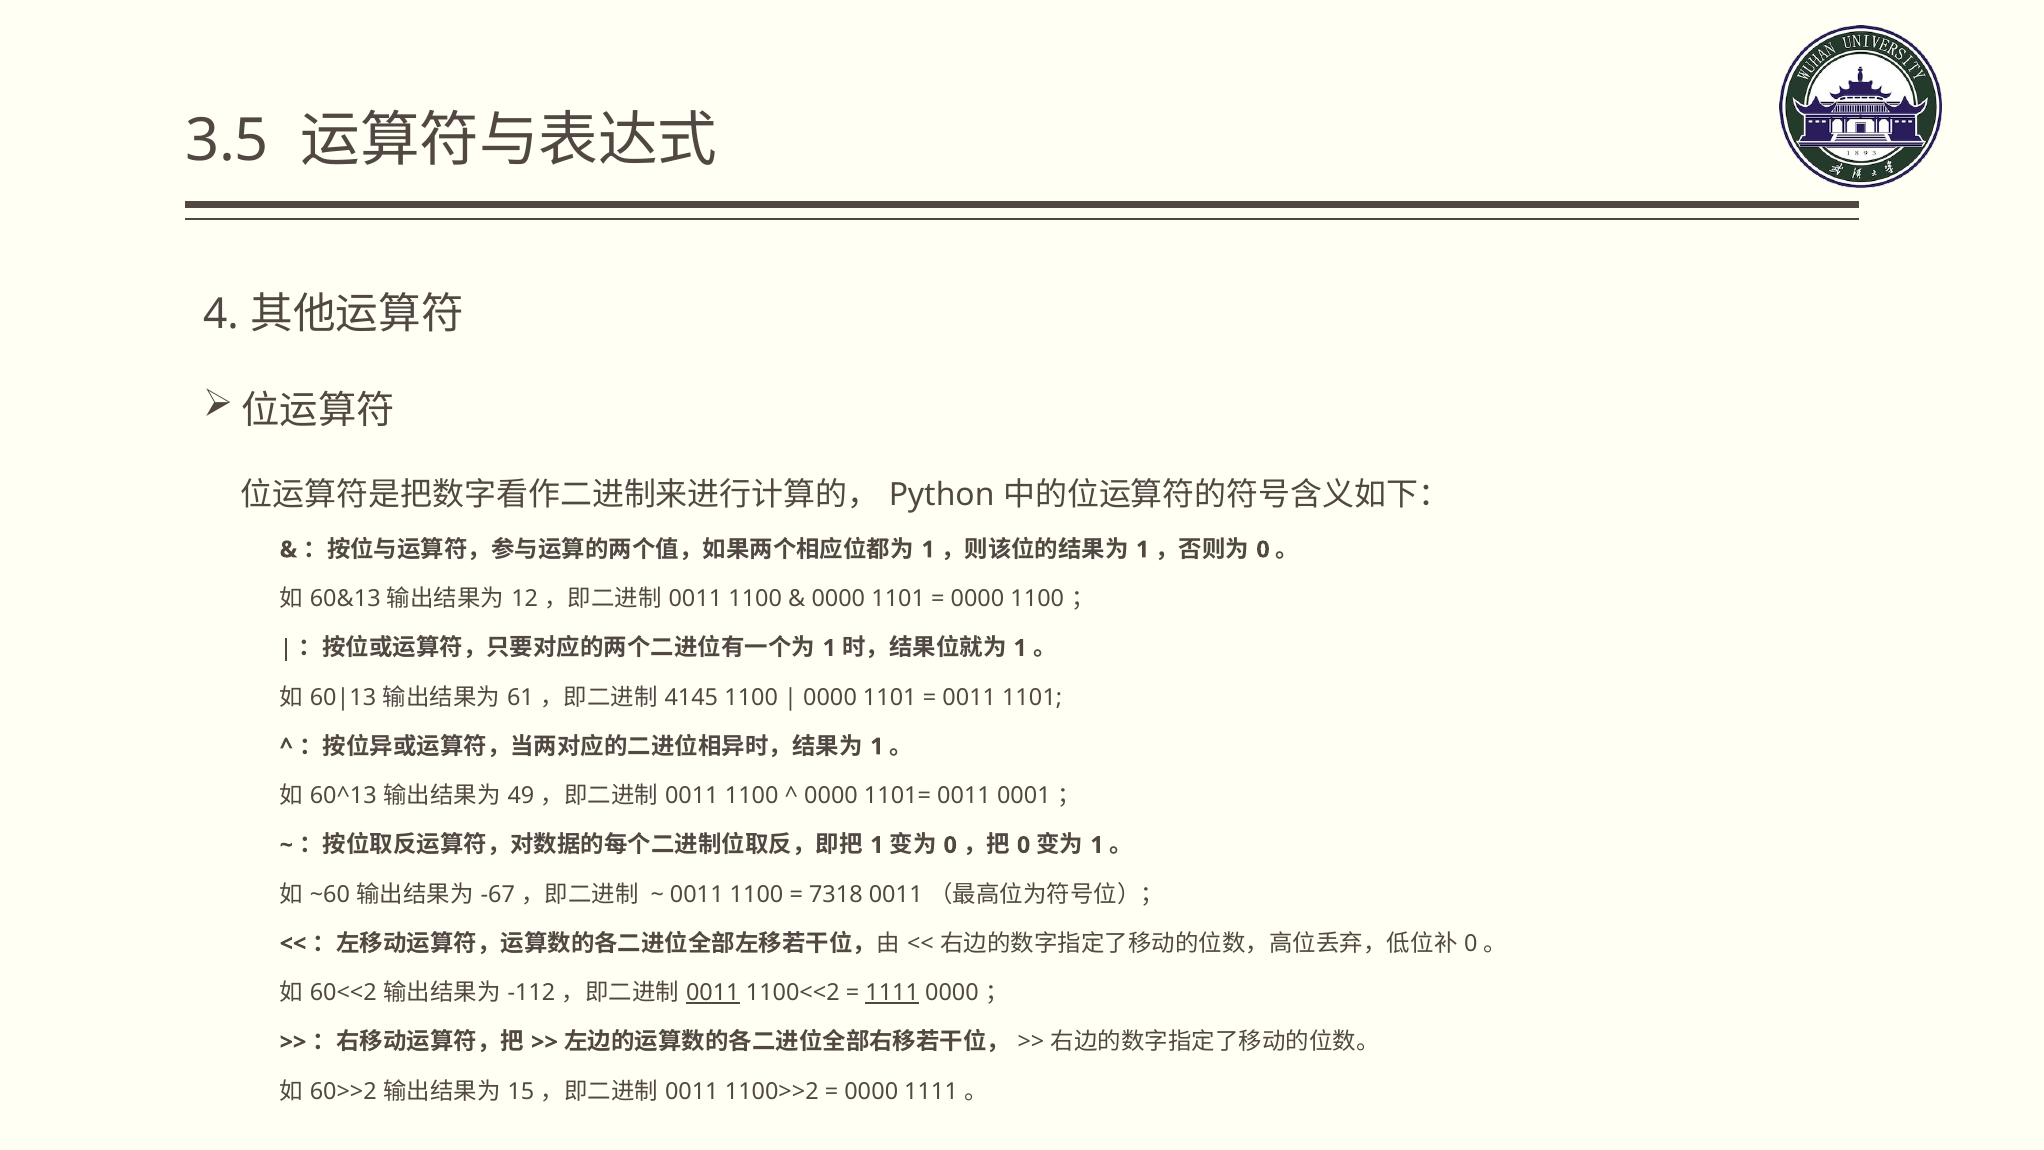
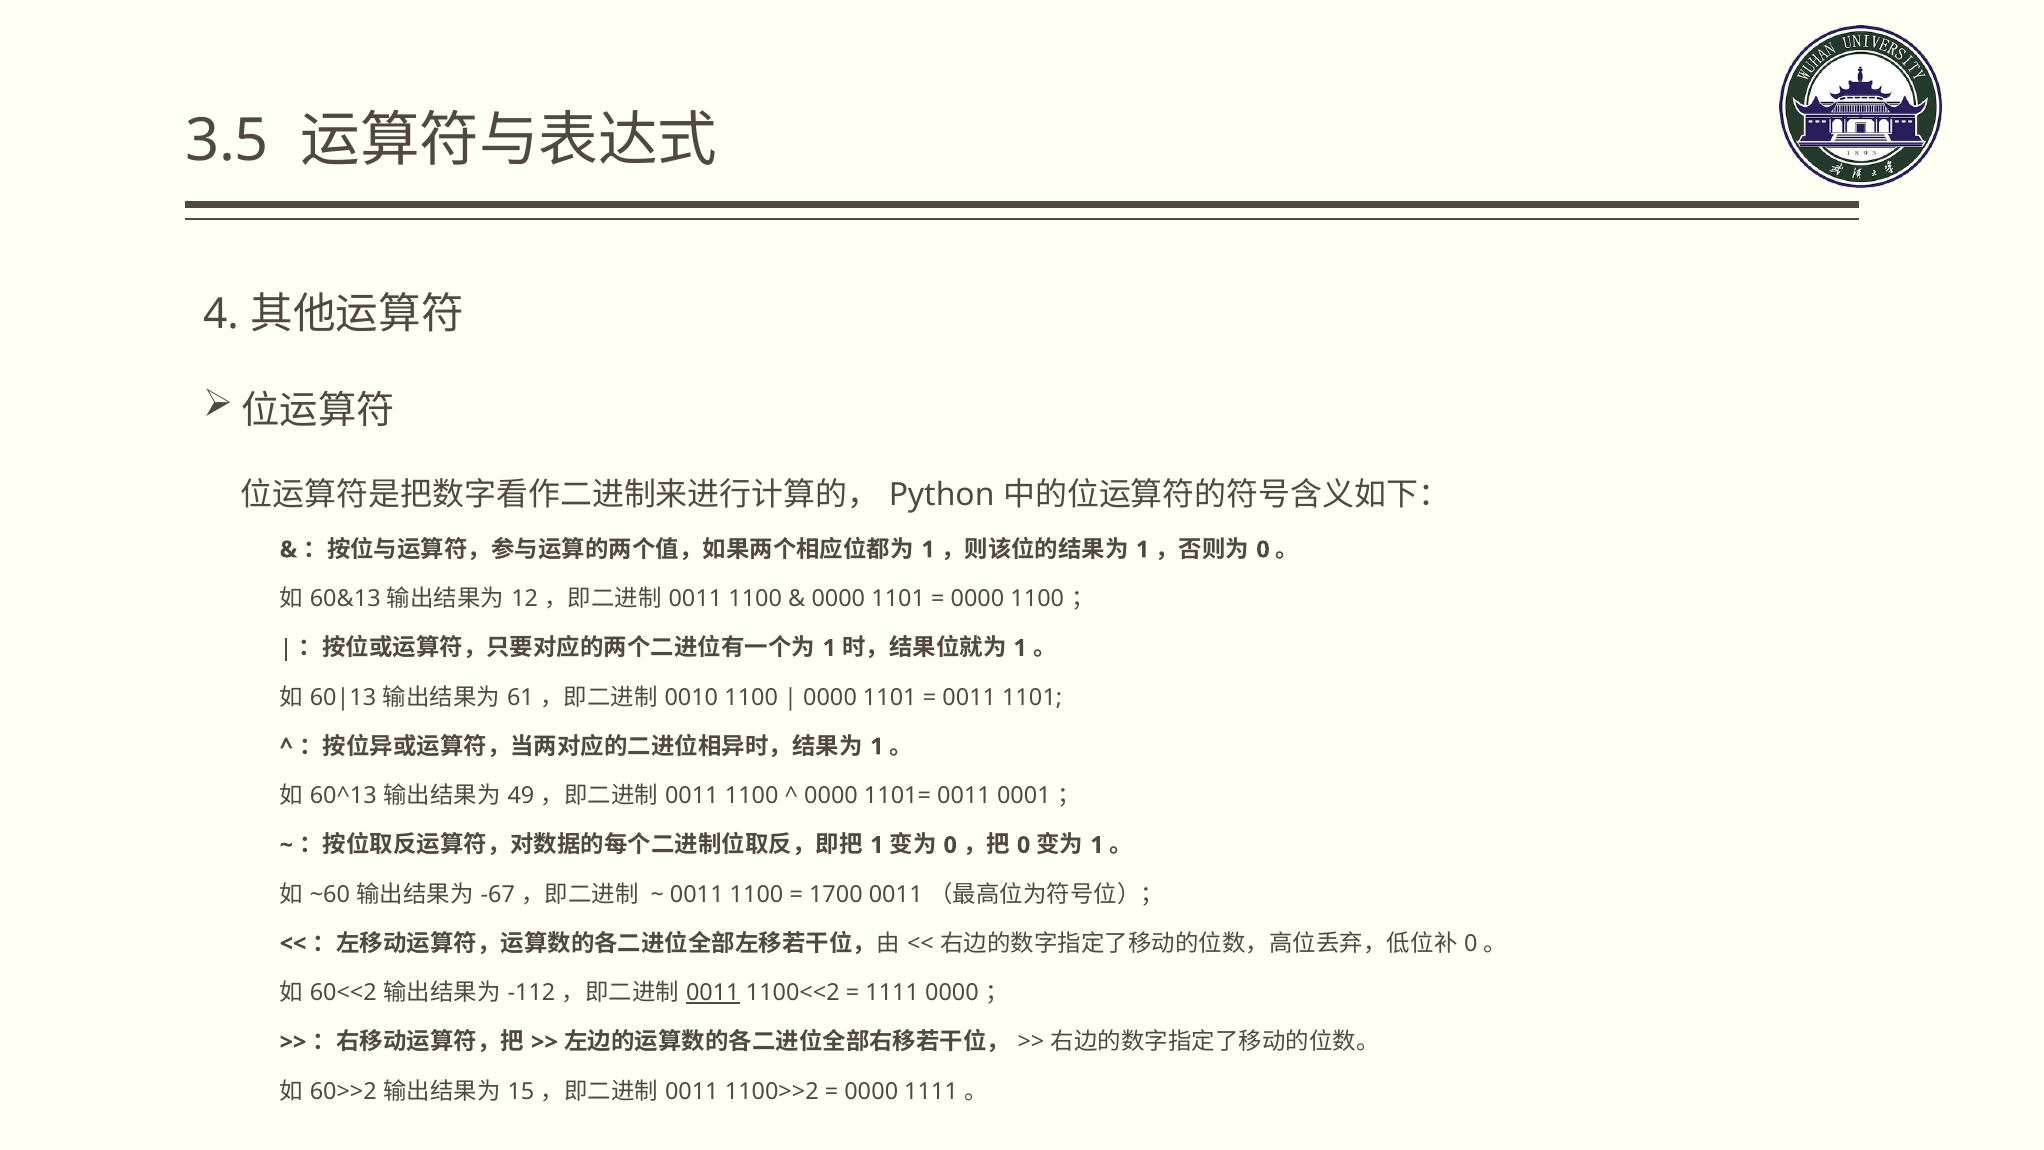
4145: 4145 -> 0010
7318: 7318 -> 1700
1111 at (892, 993) underline: present -> none
